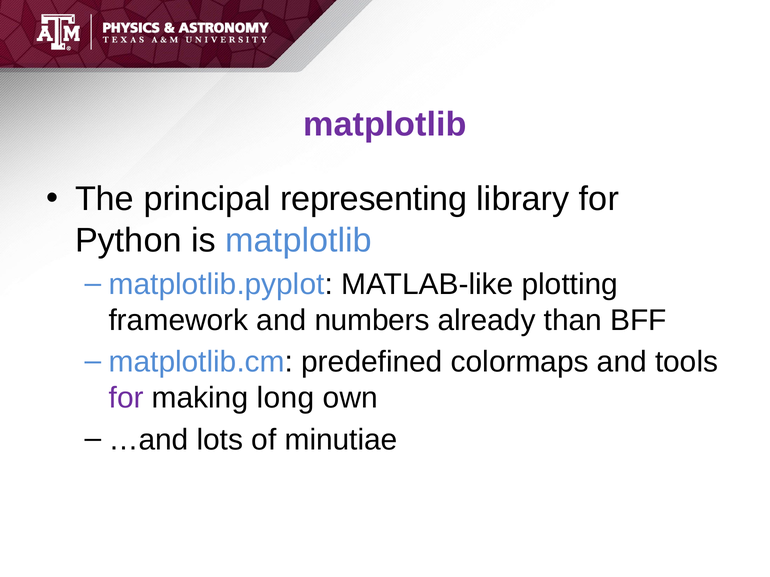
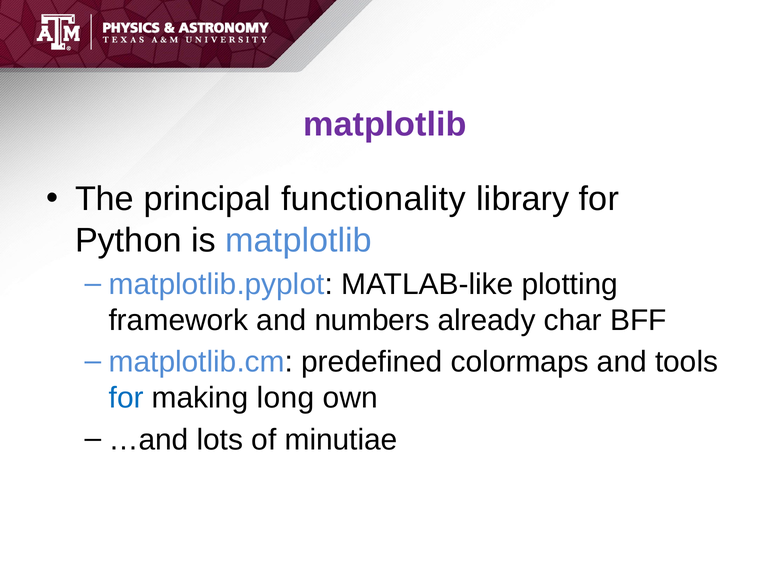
representing: representing -> functionality
than: than -> char
for at (126, 398) colour: purple -> blue
